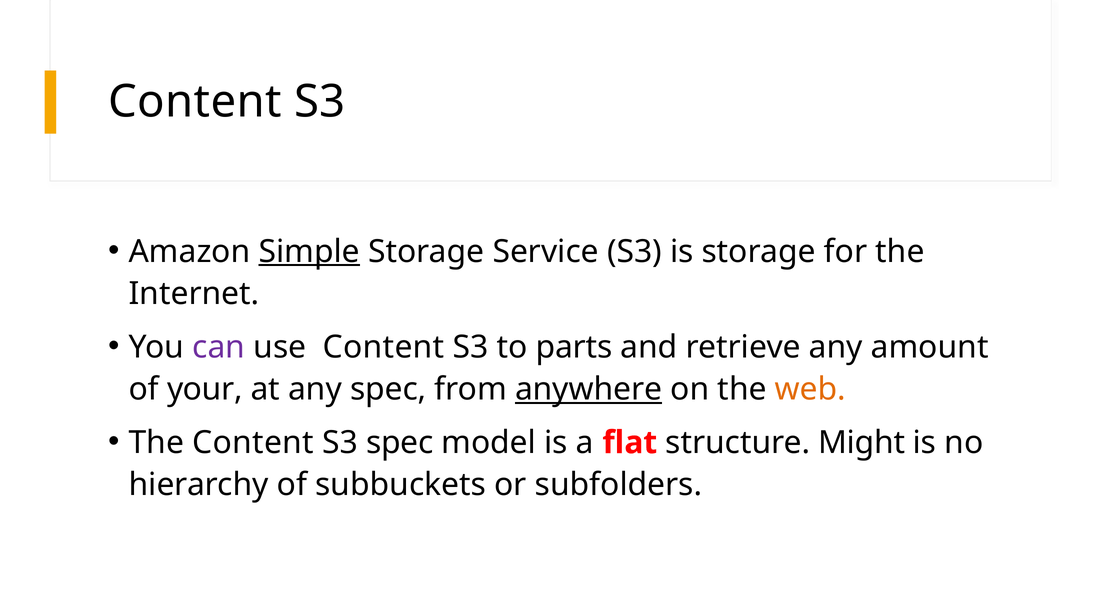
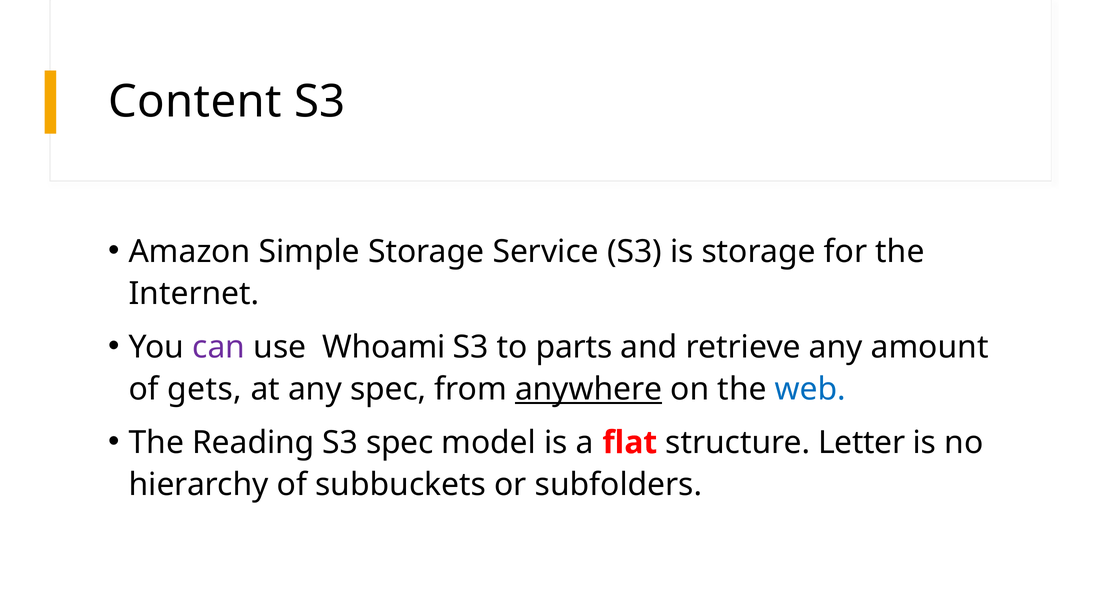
Simple underline: present -> none
use Content: Content -> Whoami
your: your -> gets
web colour: orange -> blue
The Content: Content -> Reading
Might: Might -> Letter
